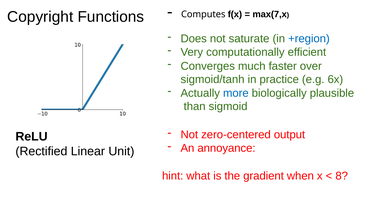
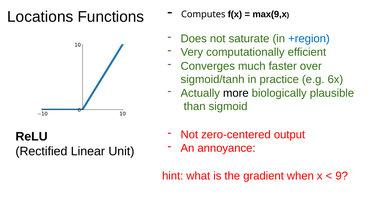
max(7,x: max(7,x -> max(9,x
Copyright: Copyright -> Locations
more colour: blue -> black
8: 8 -> 9
